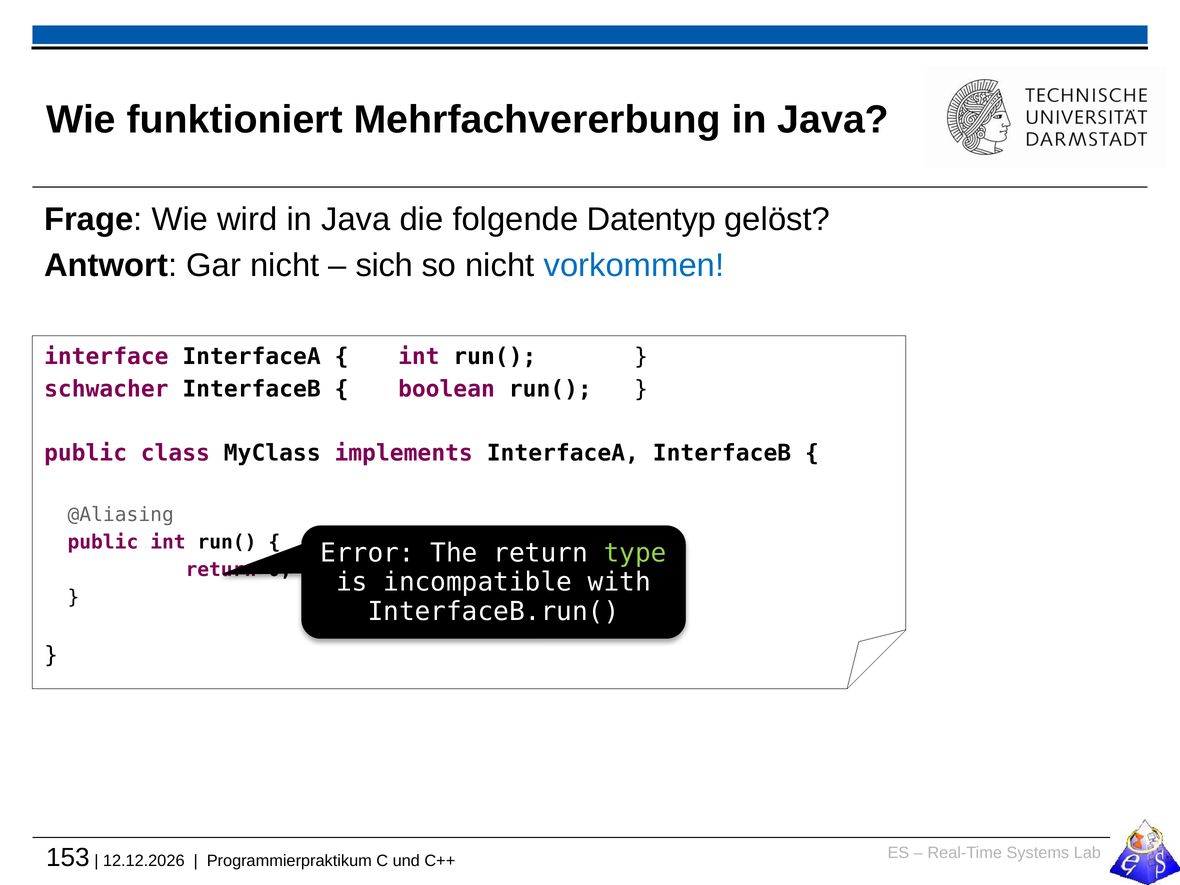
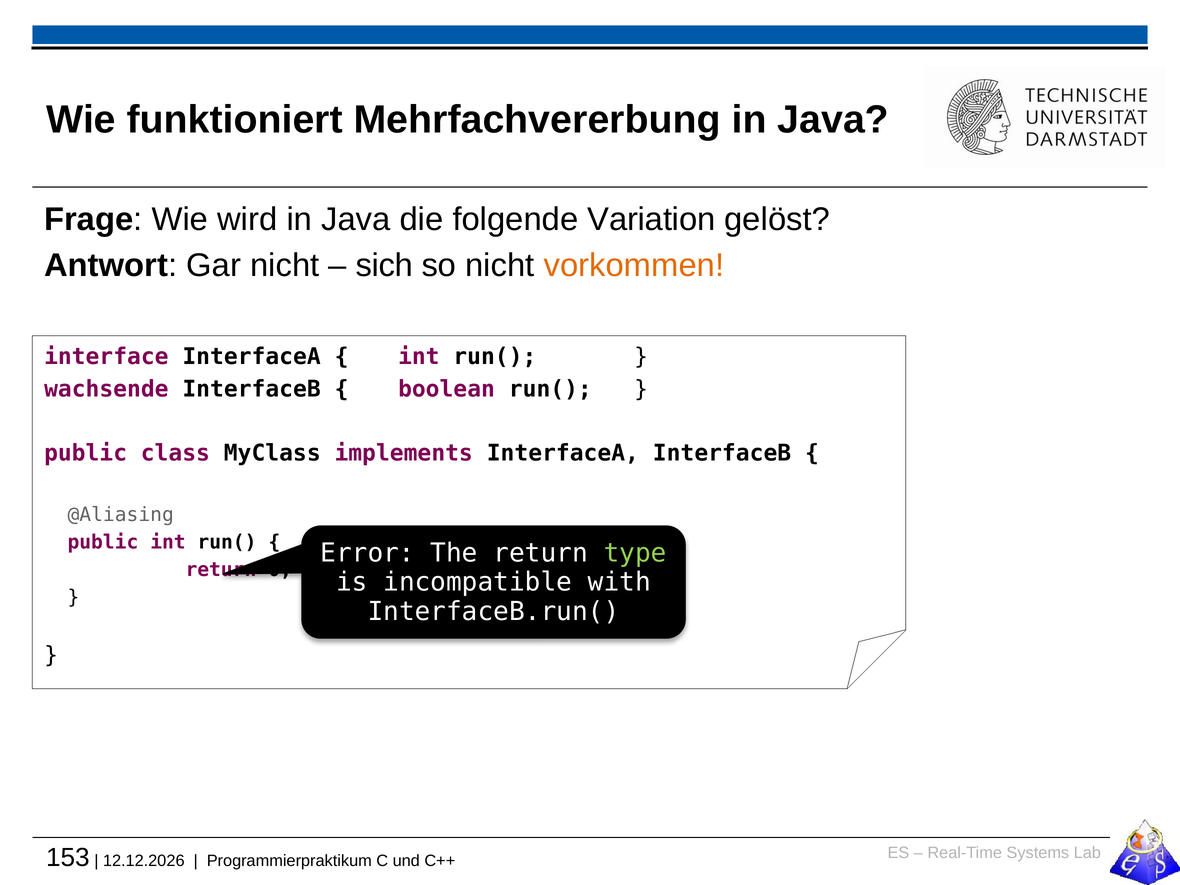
Datentyp: Datentyp -> Variation
vorkommen colour: blue -> orange
schwacher: schwacher -> wachsende
